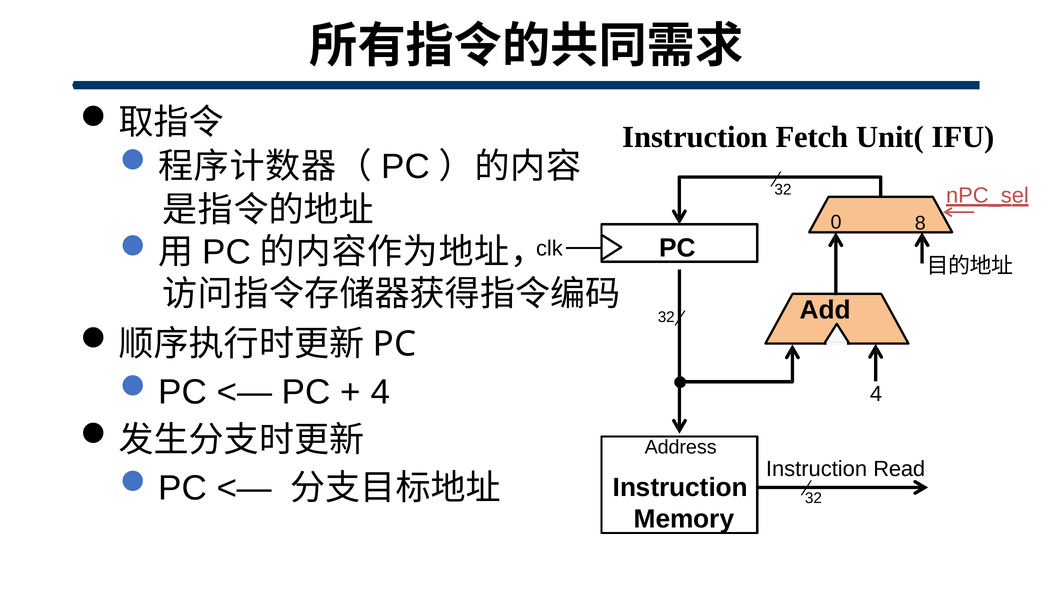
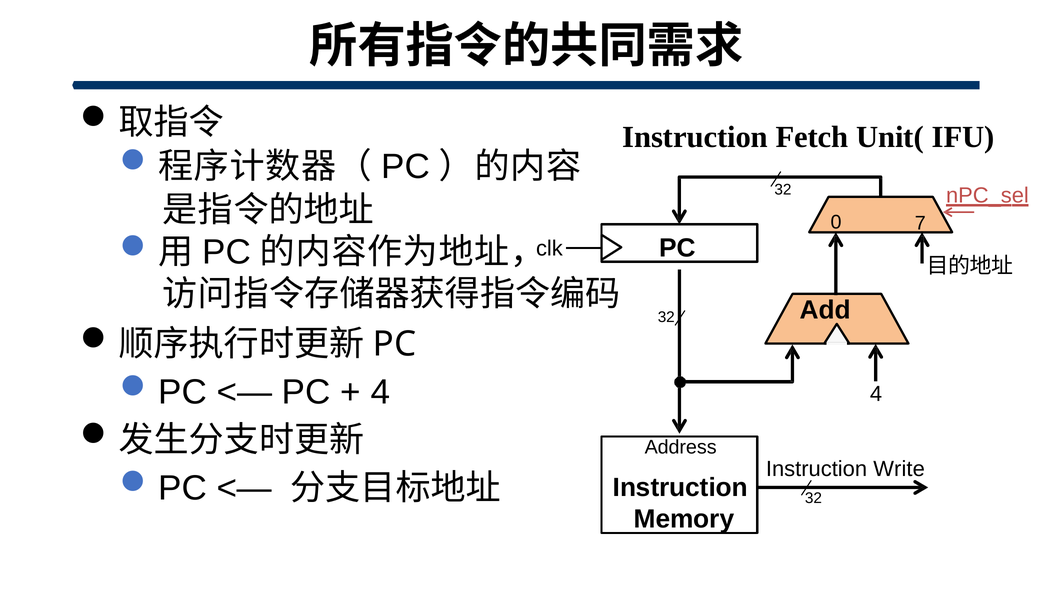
8: 8 -> 7
Read: Read -> Write
